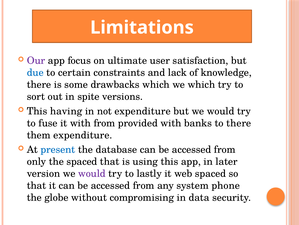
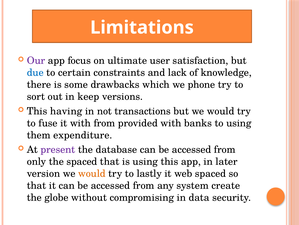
we which: which -> phone
spite: spite -> keep
not expenditure: expenditure -> transactions
to there: there -> using
present colour: blue -> purple
would at (92, 173) colour: purple -> orange
phone: phone -> create
